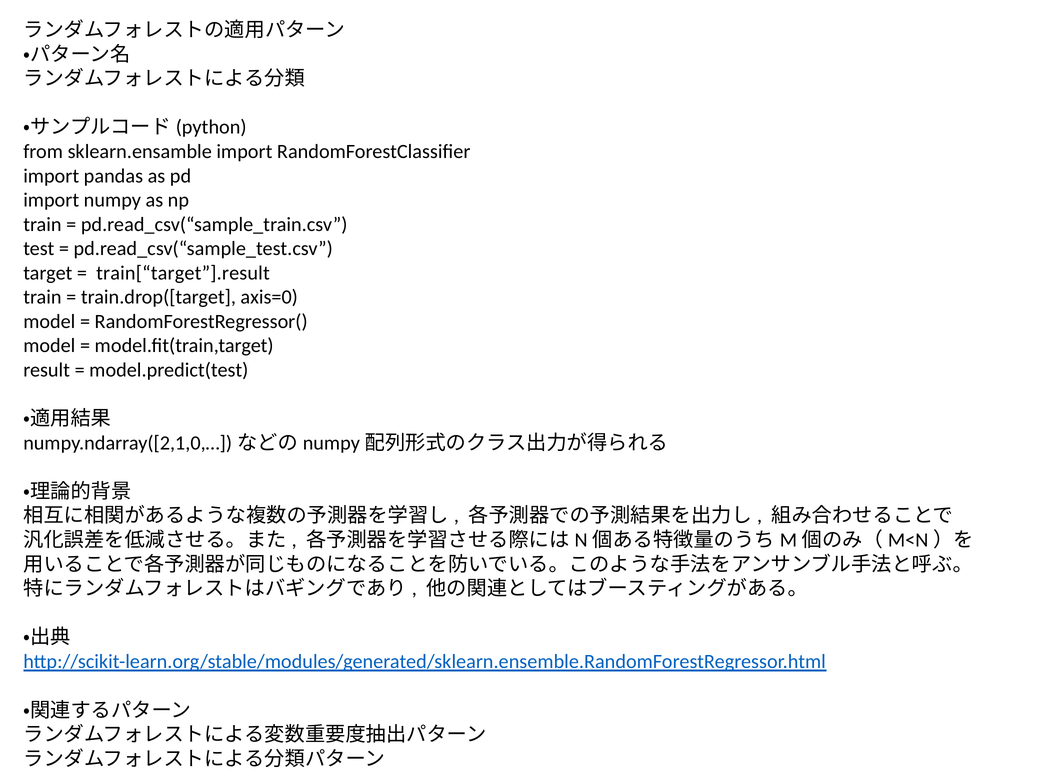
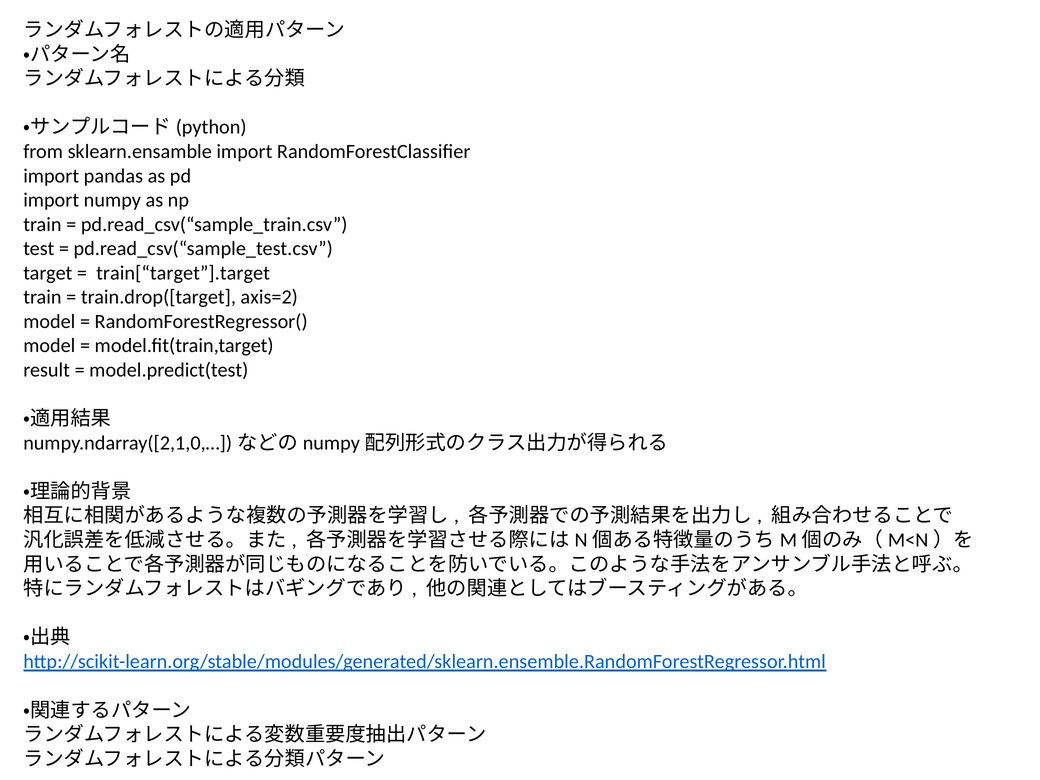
train[“target”].result: train[“target”].result -> train[“target”].target
axis=0: axis=0 -> axis=2
